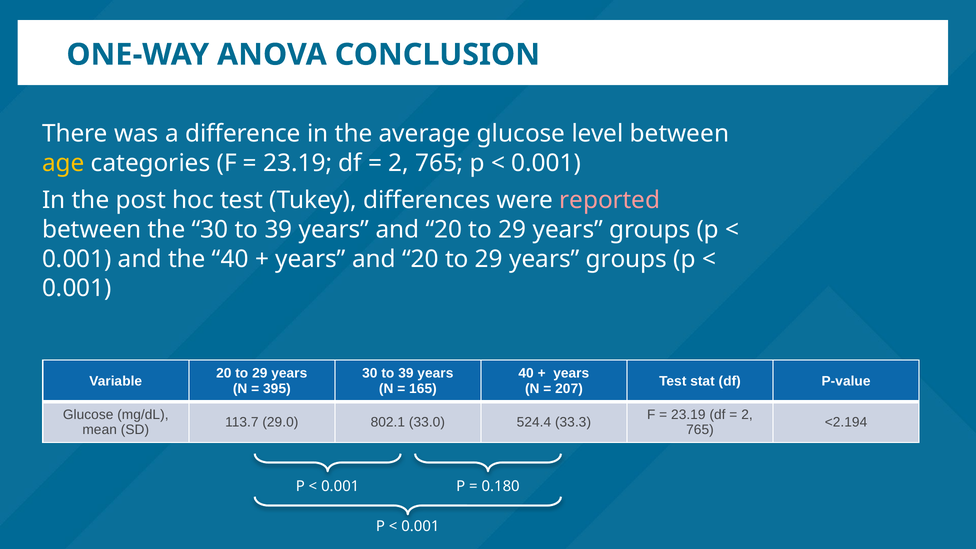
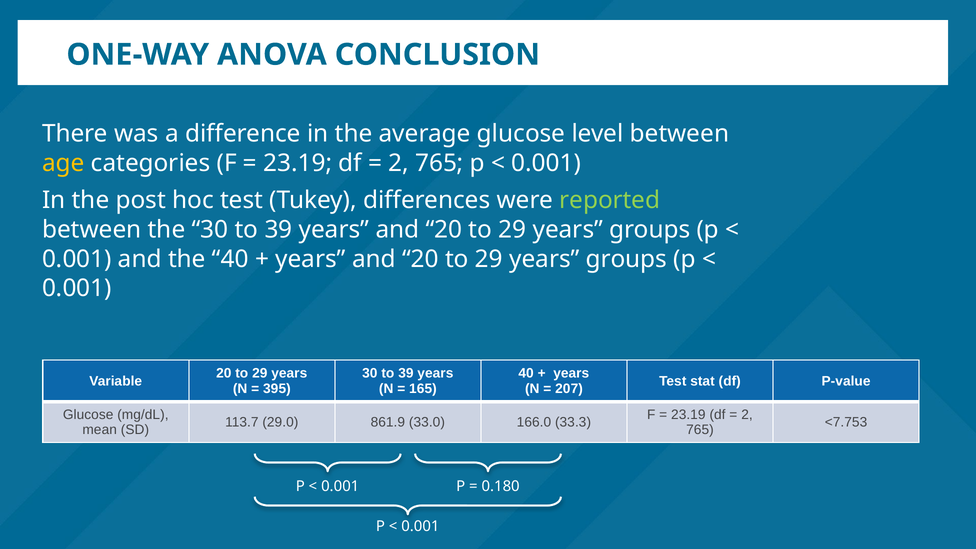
reported colour: pink -> light green
802.1: 802.1 -> 861.9
524.4: 524.4 -> 166.0
<2.194: <2.194 -> <7.753
